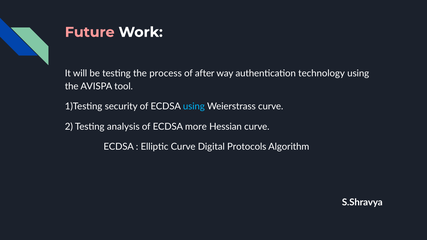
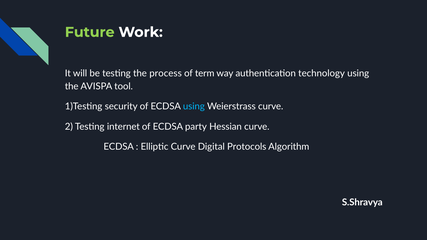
Future colour: pink -> light green
after: after -> term
analysis: analysis -> internet
more: more -> party
